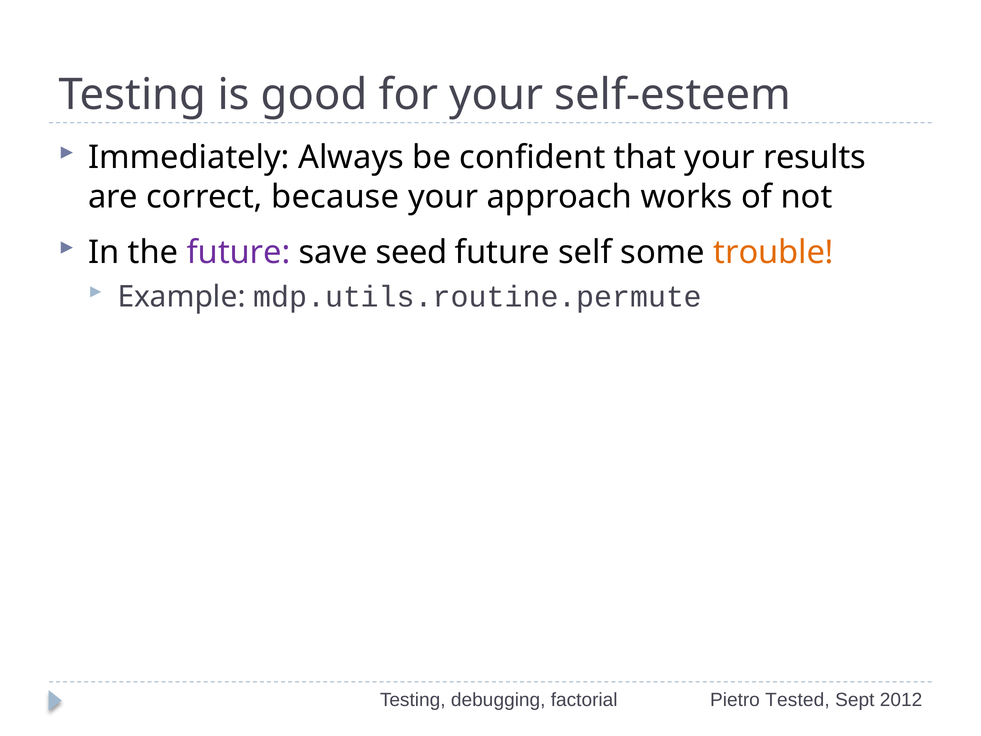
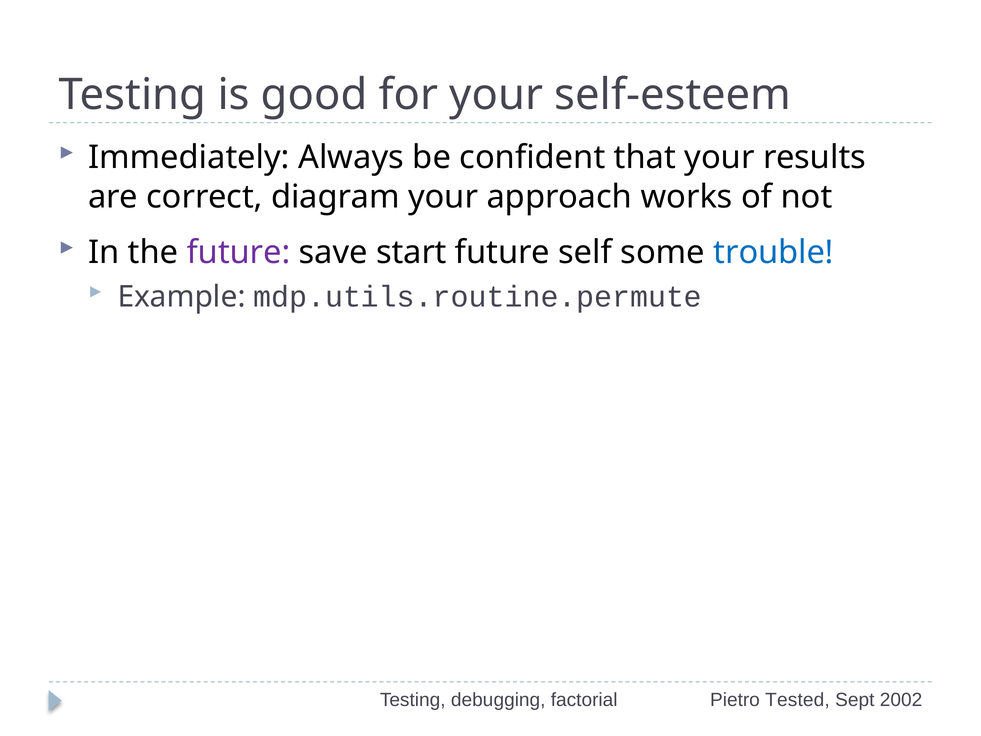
because: because -> diagram
seed: seed -> start
trouble colour: orange -> blue
2012: 2012 -> 2002
